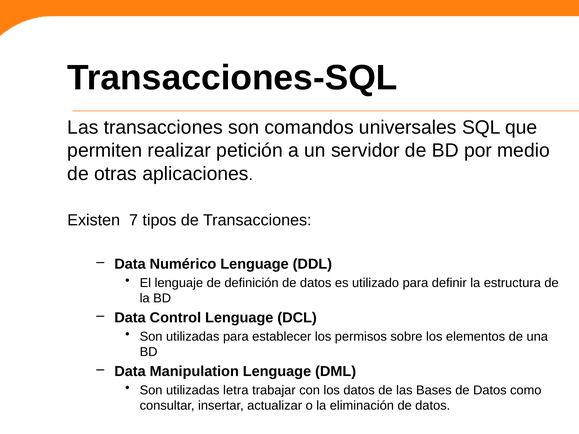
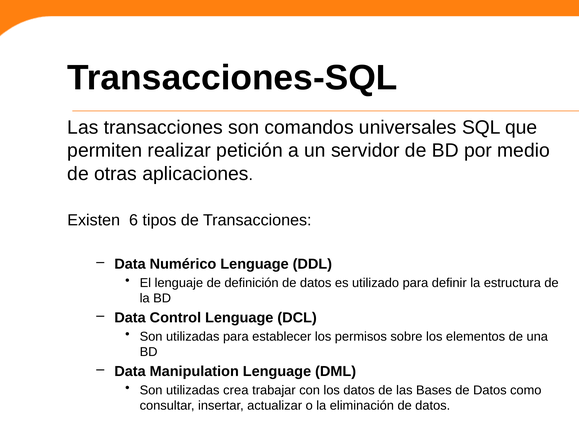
7: 7 -> 6
letra: letra -> crea
